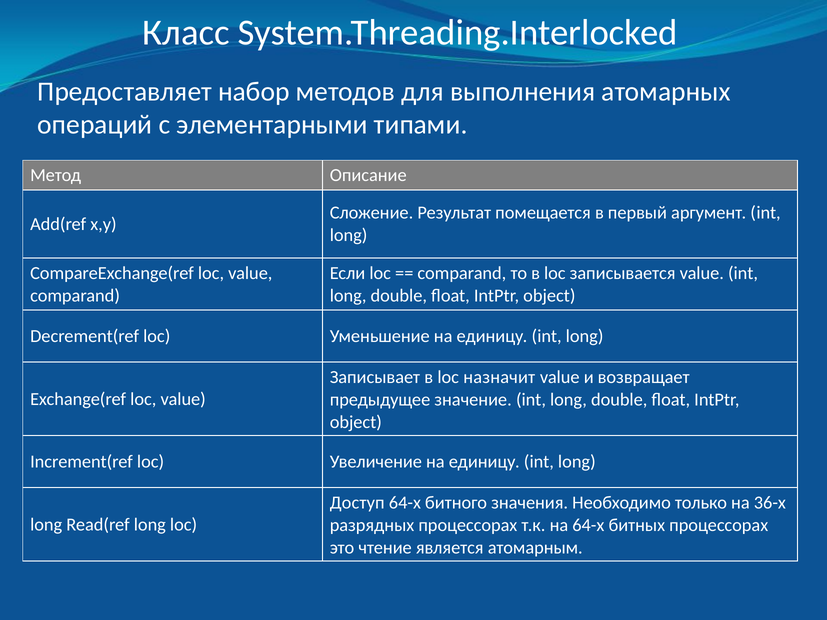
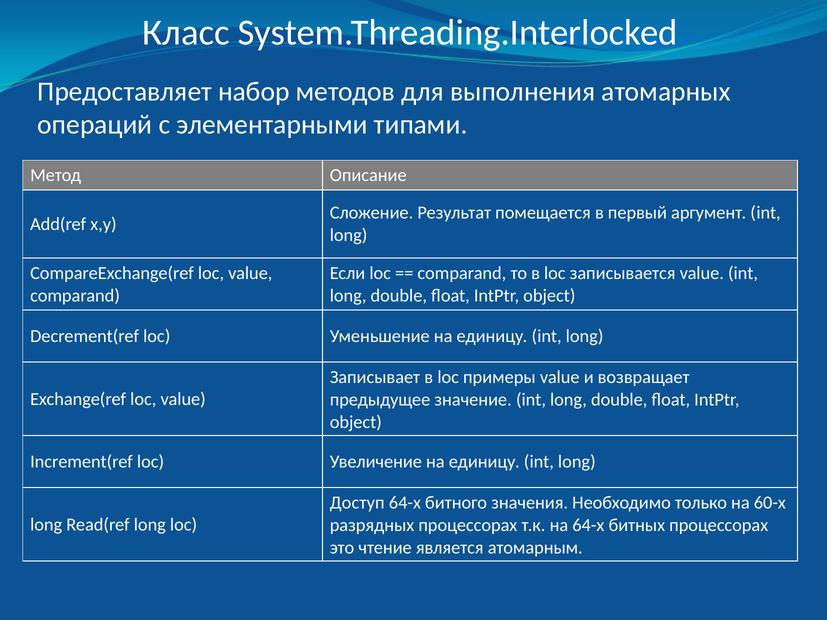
назначит: назначит -> примеры
36-х: 36-х -> 60-х
